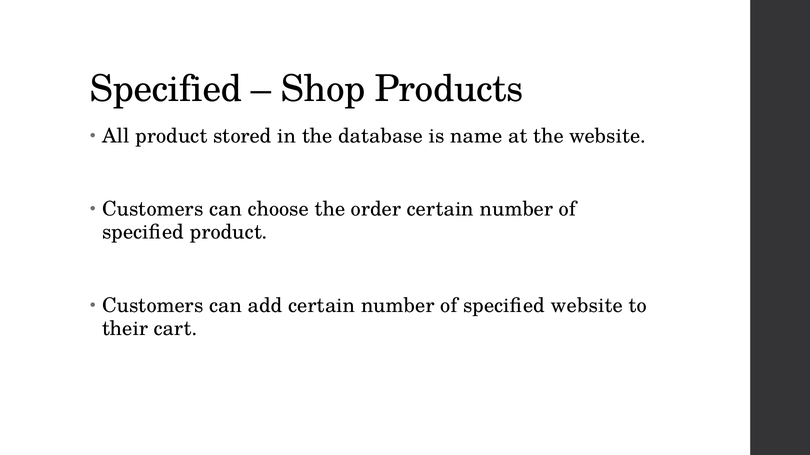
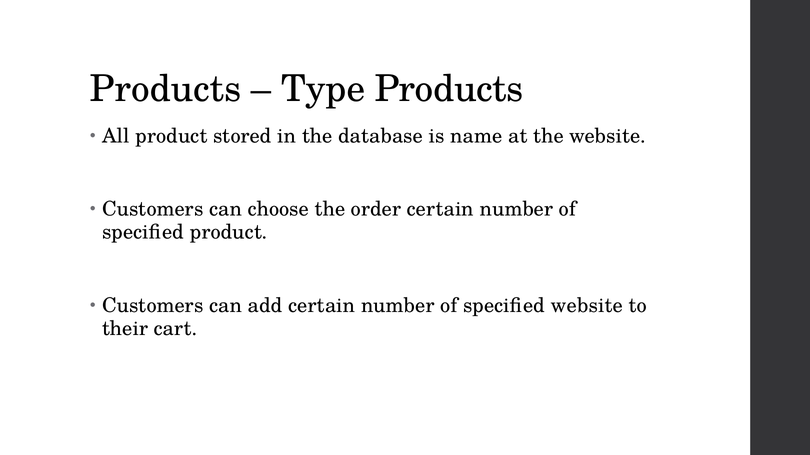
Specified at (166, 89): Specified -> Products
Shop: Shop -> Type
